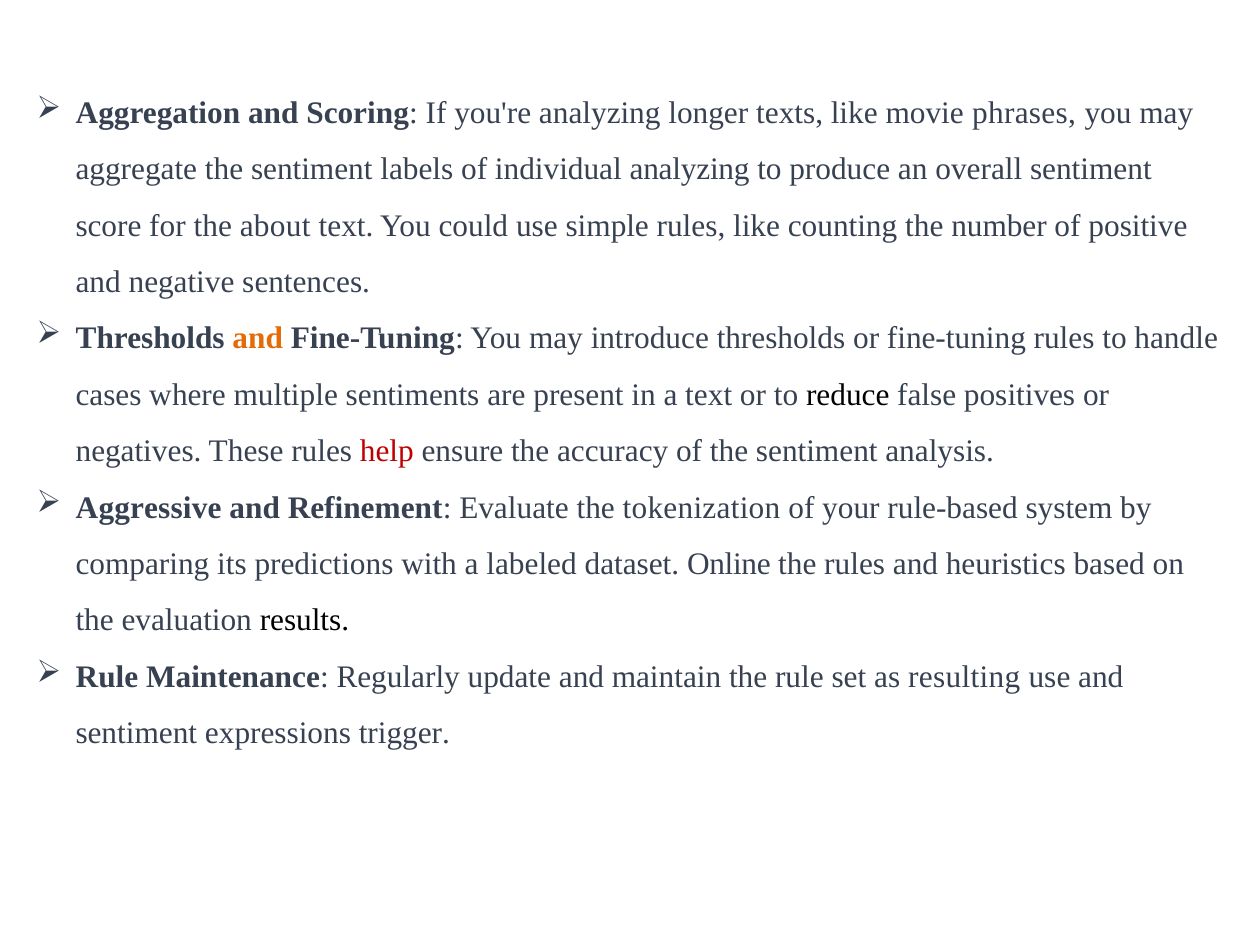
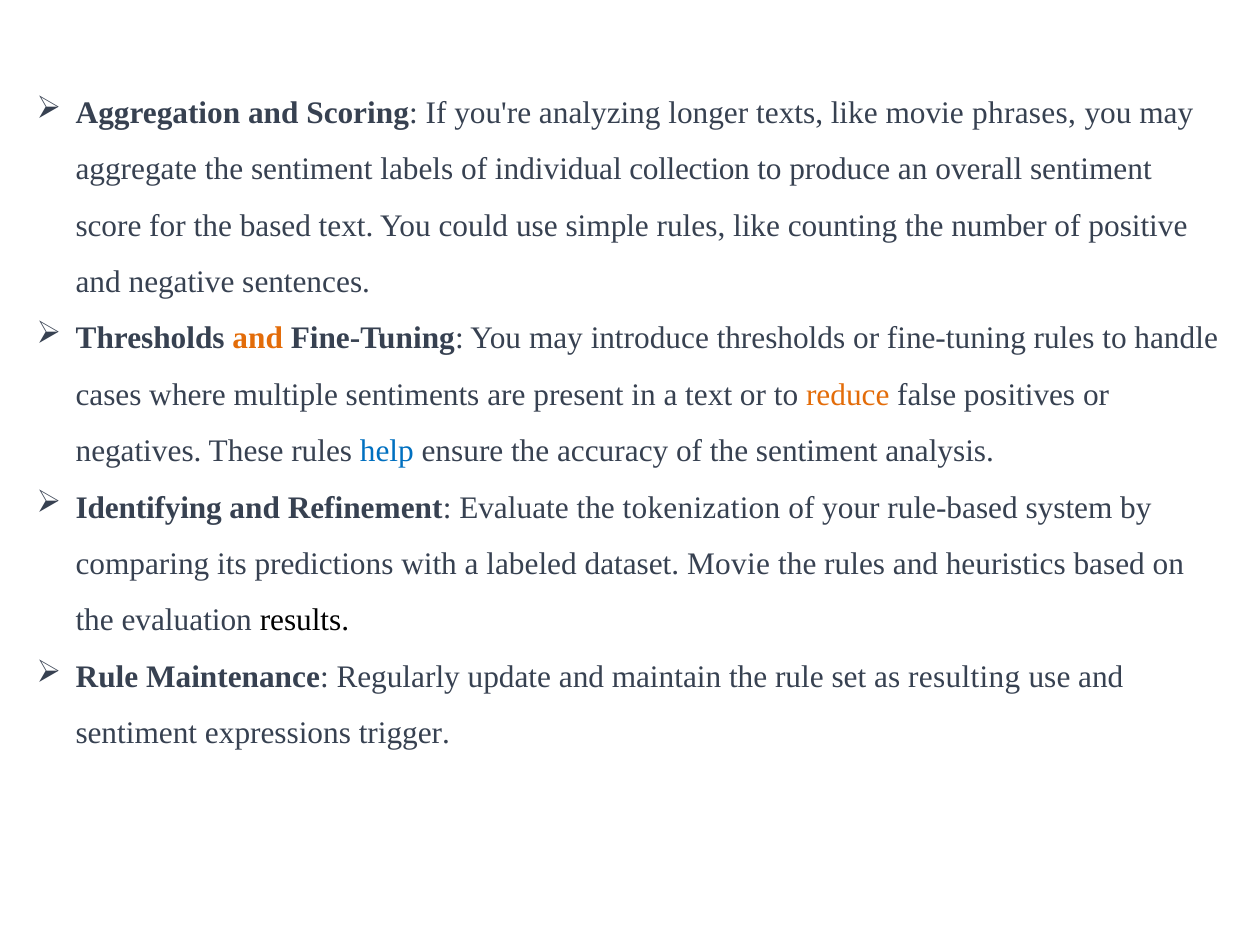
individual analyzing: analyzing -> collection
the about: about -> based
reduce colour: black -> orange
help colour: red -> blue
Aggressive: Aggressive -> Identifying
dataset Online: Online -> Movie
